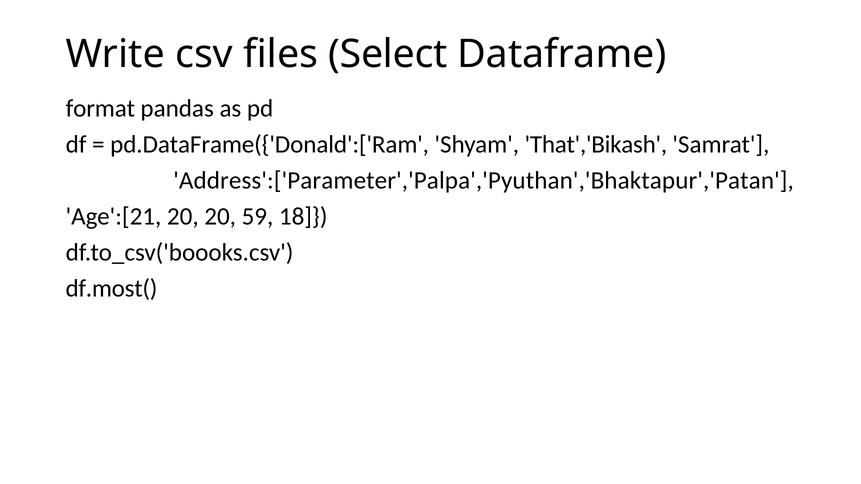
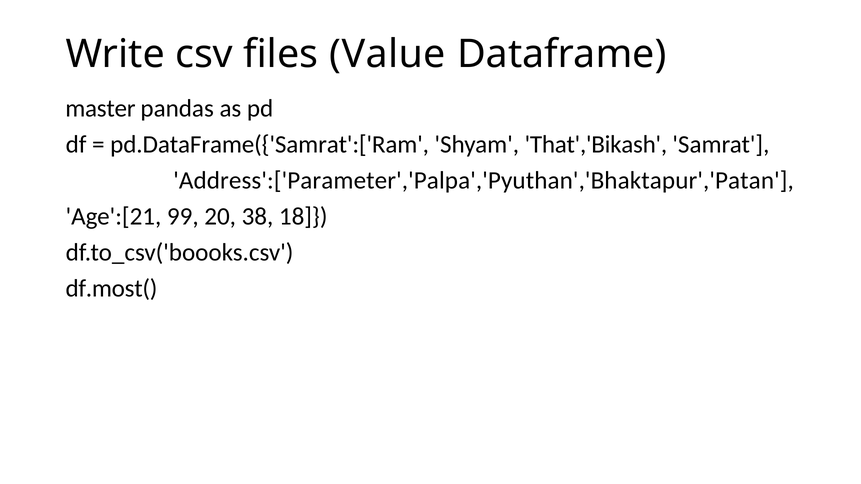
Select: Select -> Value
format: format -> master
pd.DataFrame({'Donald':['Ram: pd.DataFrame({'Donald':['Ram -> pd.DataFrame({'Samrat':['Ram
Age':[21 20: 20 -> 99
59: 59 -> 38
